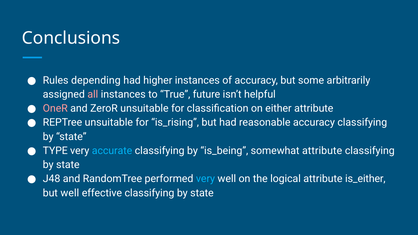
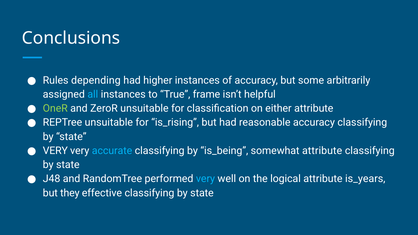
all colour: pink -> light blue
future: future -> frame
OneR colour: pink -> light green
TYPE at (55, 151): TYPE -> VERY
is_either: is_either -> is_years
but well: well -> they
